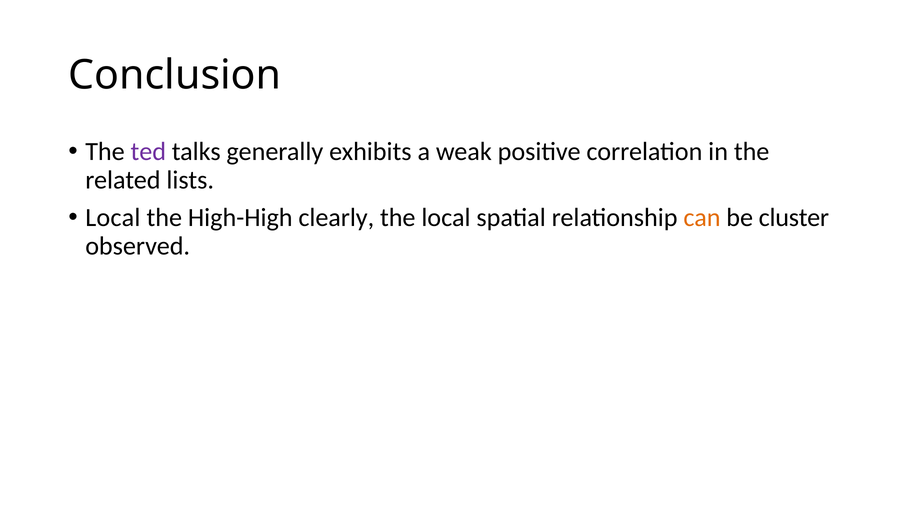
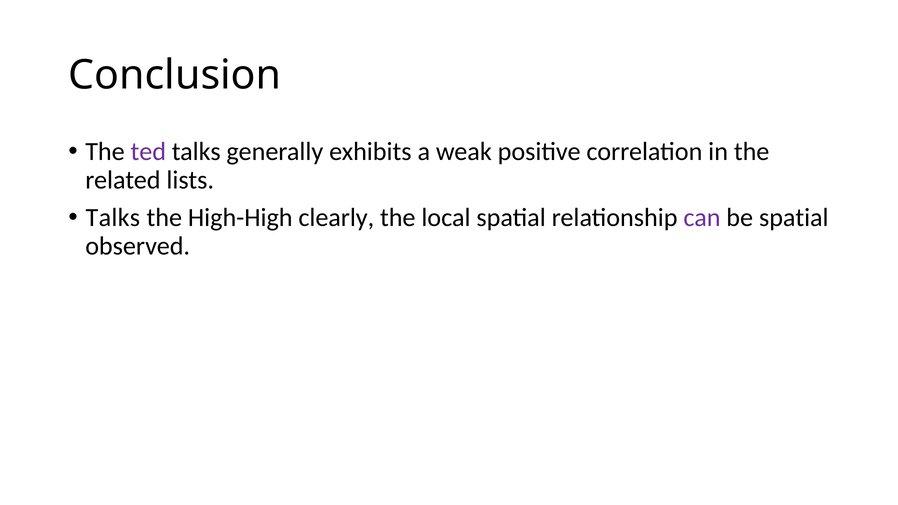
Local at (113, 218): Local -> Talks
can colour: orange -> purple
be cluster: cluster -> spatial
